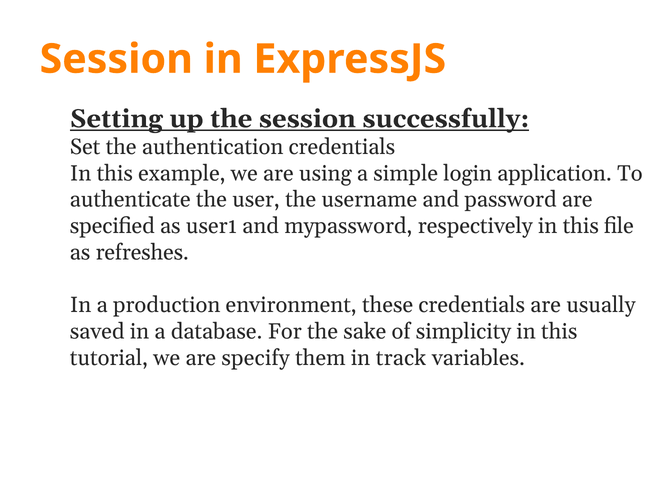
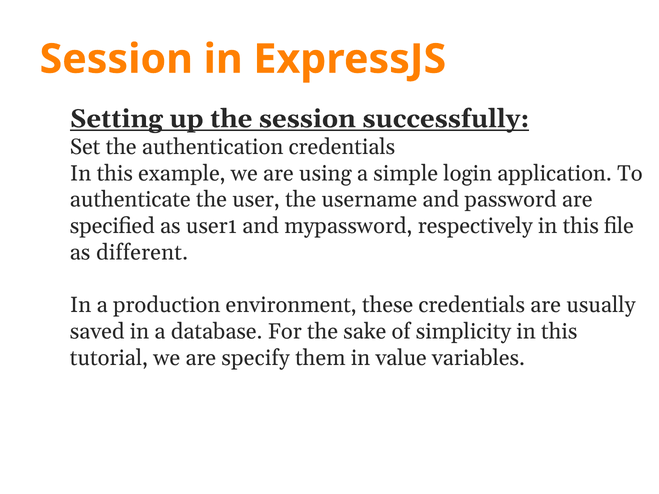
refreshes: refreshes -> different
track: track -> value
